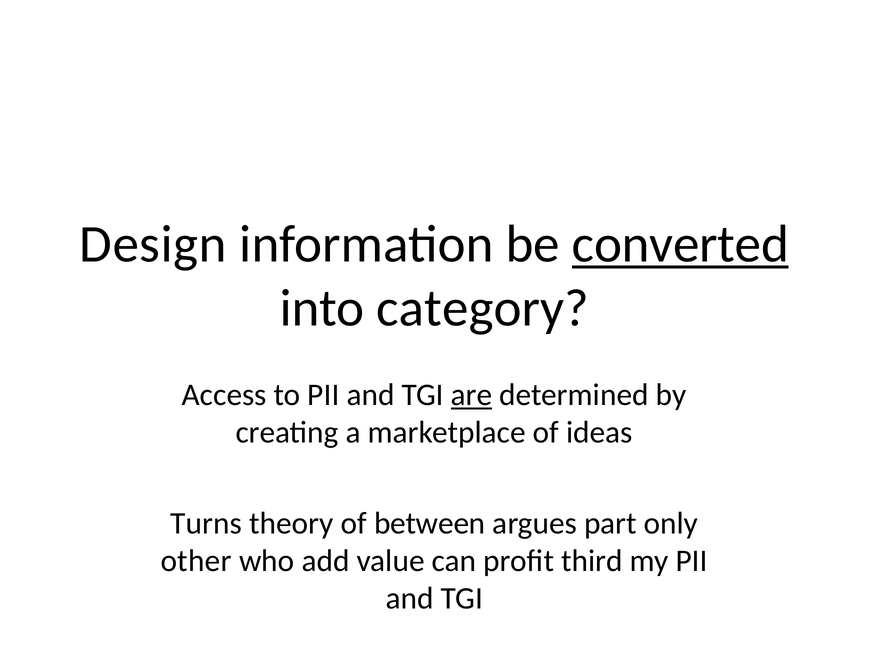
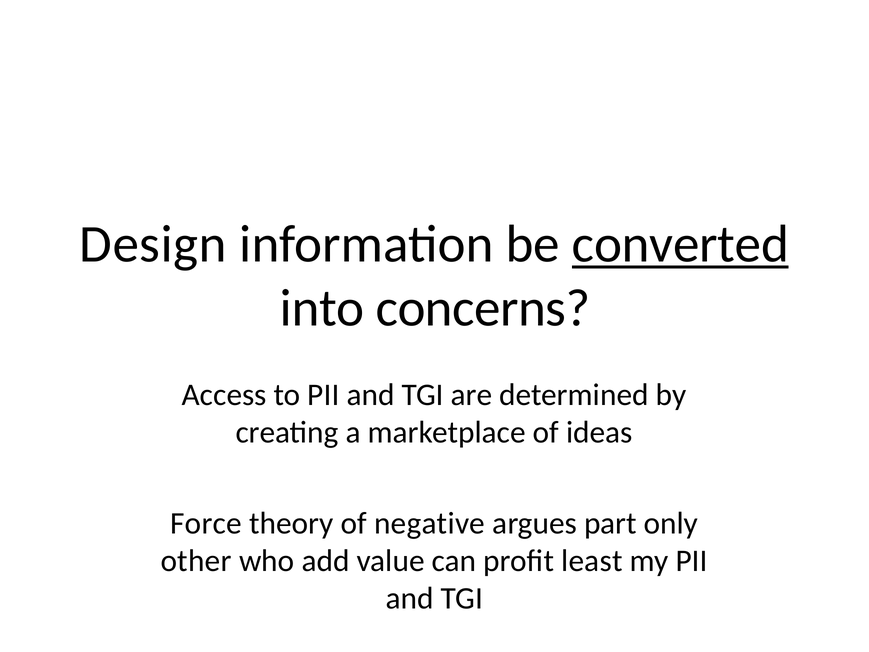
category: category -> concerns
are underline: present -> none
Turns: Turns -> Force
between: between -> negative
third: third -> least
